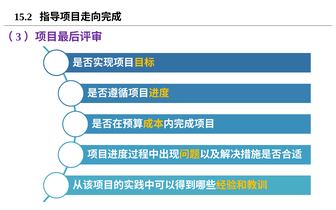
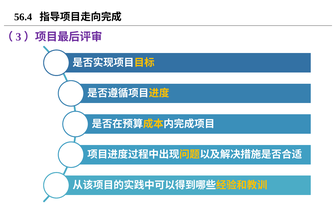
15.2: 15.2 -> 56.4
